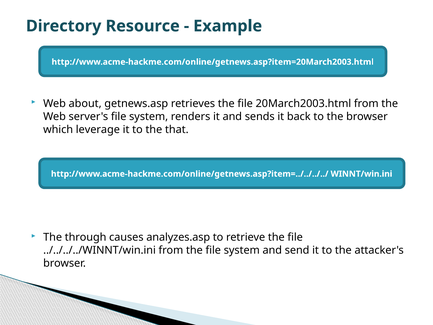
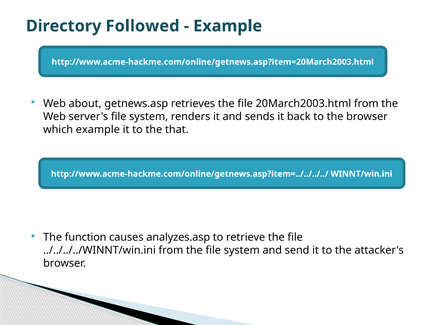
Resource: Resource -> Followed
which leverage: leverage -> example
through: through -> function
